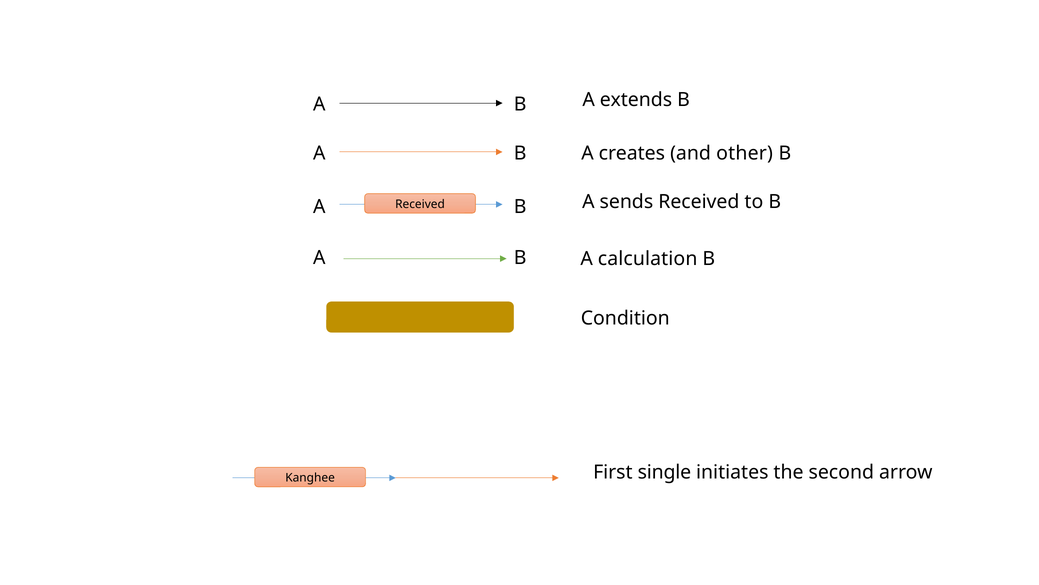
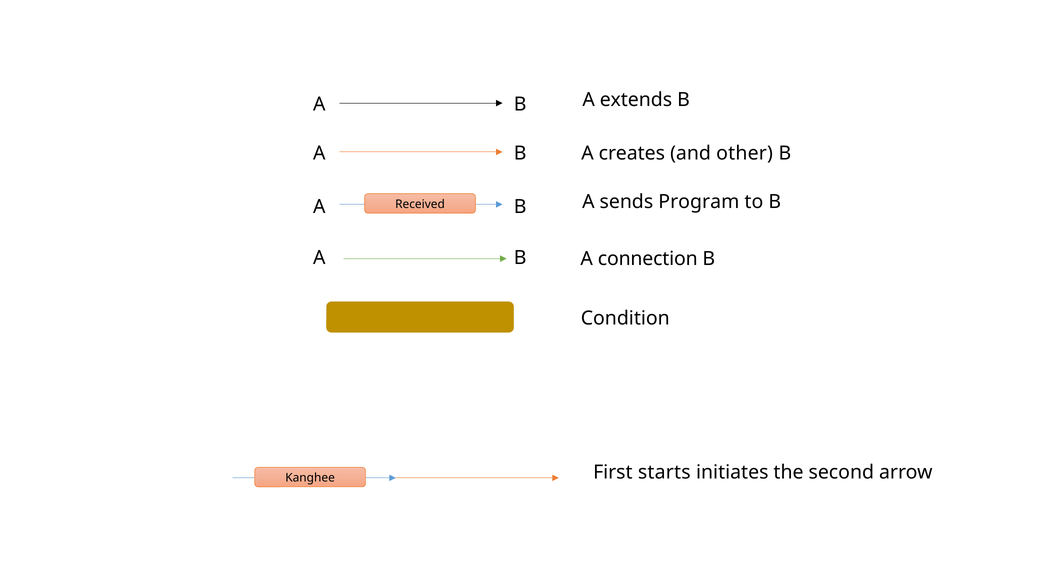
sends Received: Received -> Program
calculation: calculation -> connection
single: single -> starts
